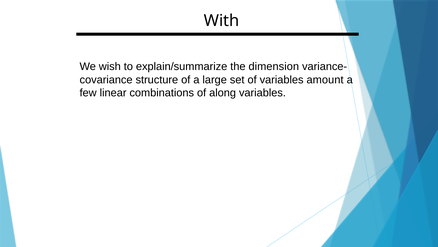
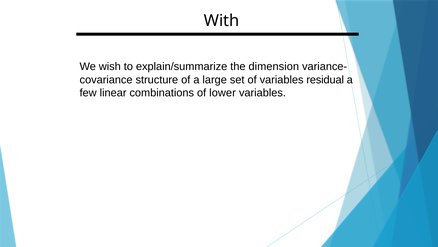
amount: amount -> residual
along: along -> lower
